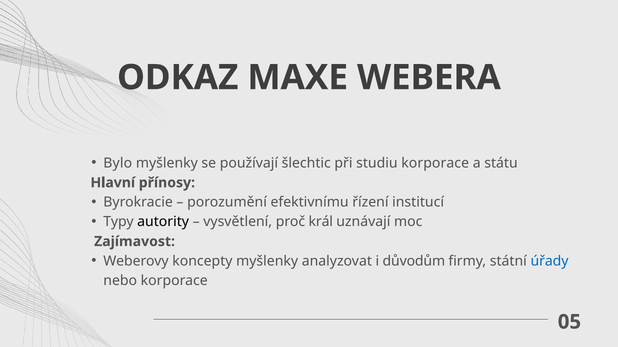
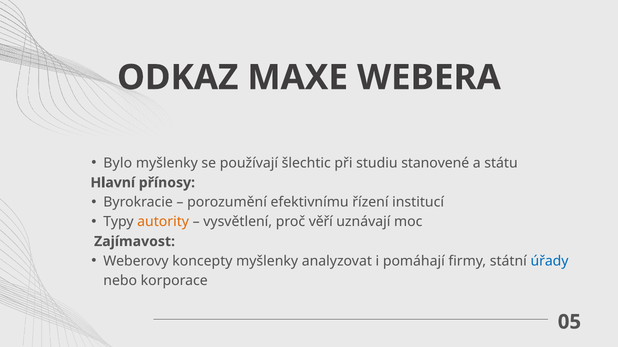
studiu korporace: korporace -> stanovené
autority colour: black -> orange
král: král -> věří
důvodům: důvodům -> pomáhají
